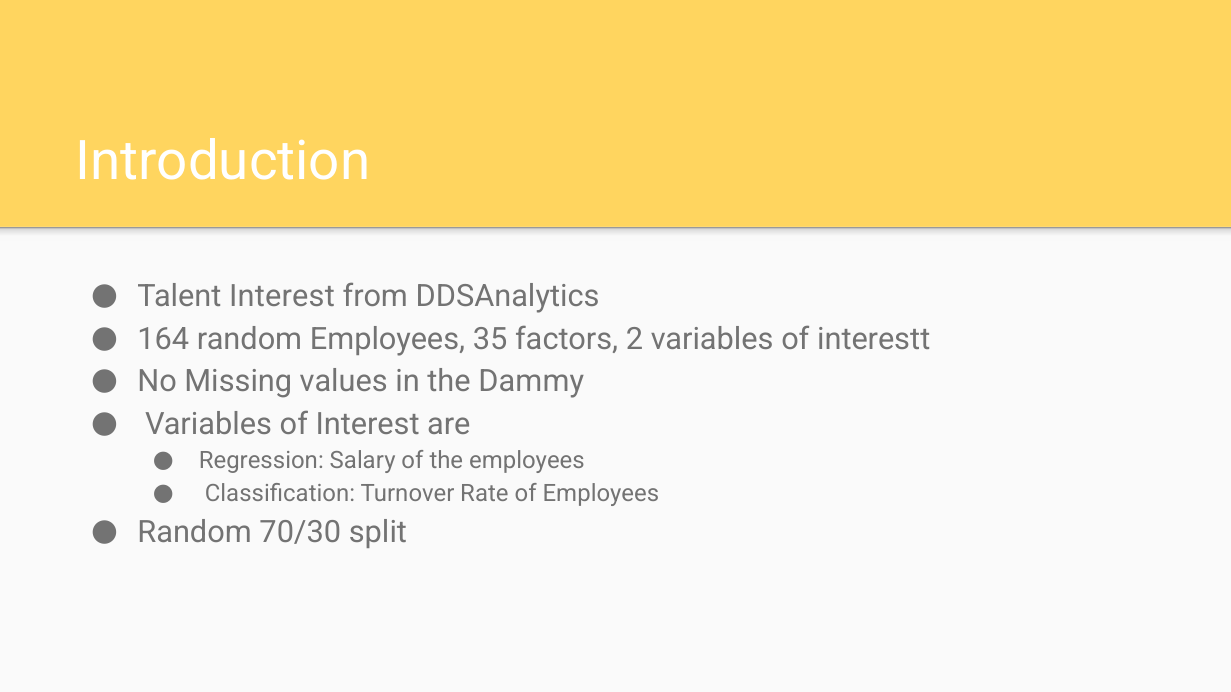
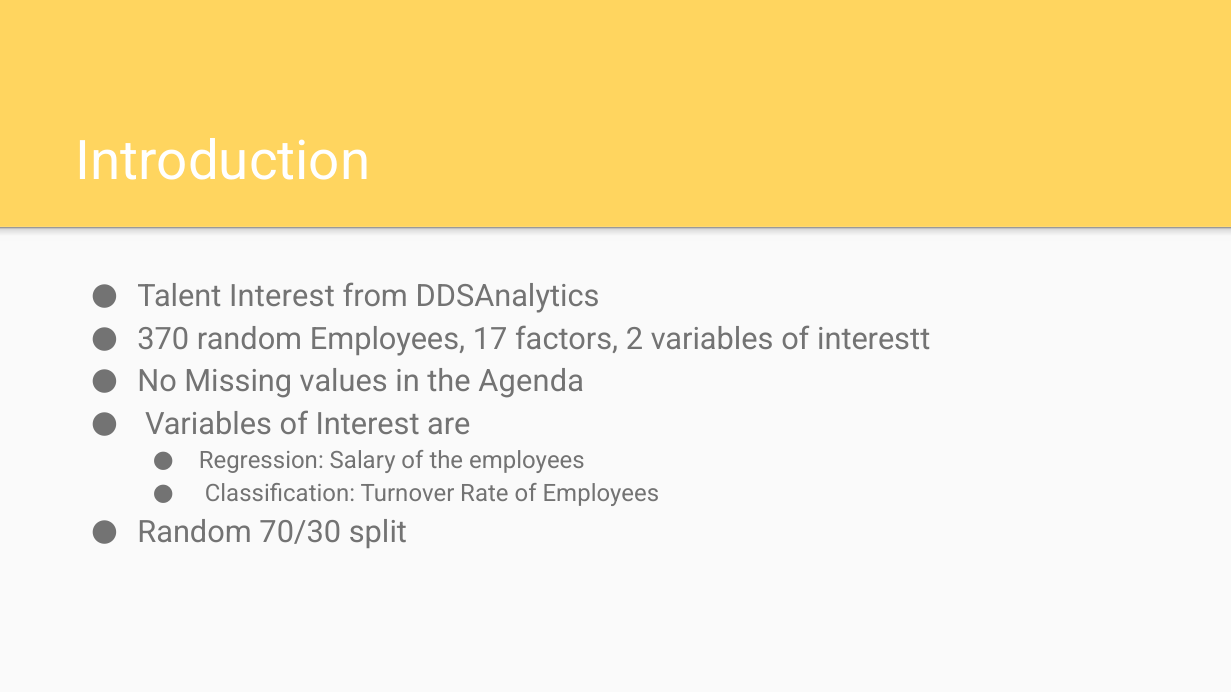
164: 164 -> 370
35: 35 -> 17
Dammy: Dammy -> Agenda
